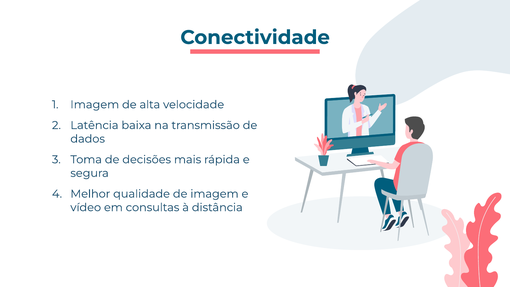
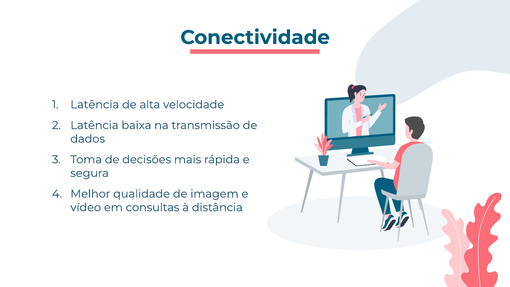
Imagem at (95, 105): Imagem -> Latência
